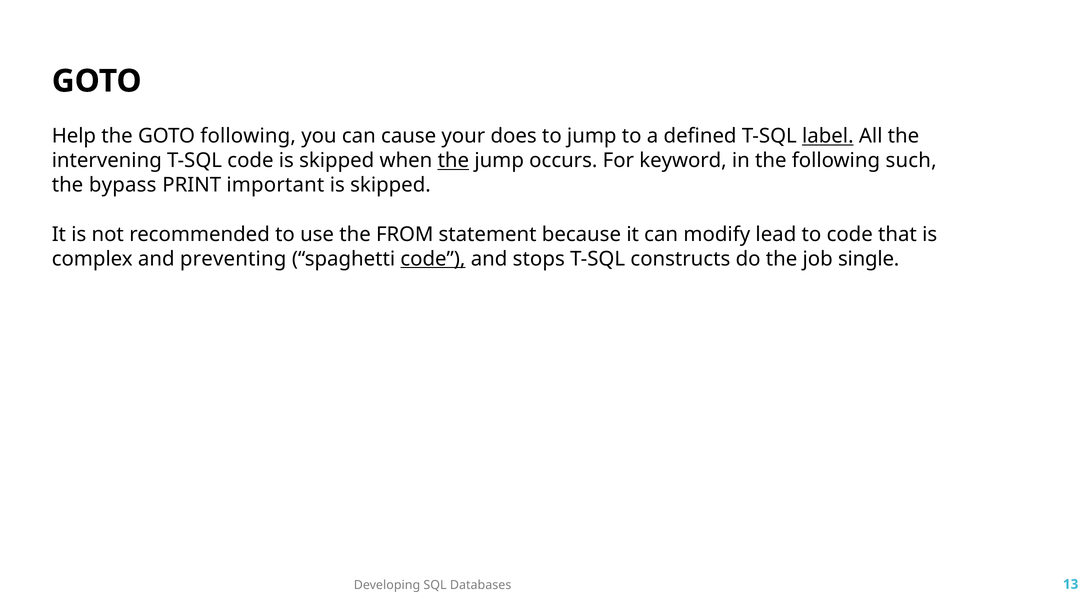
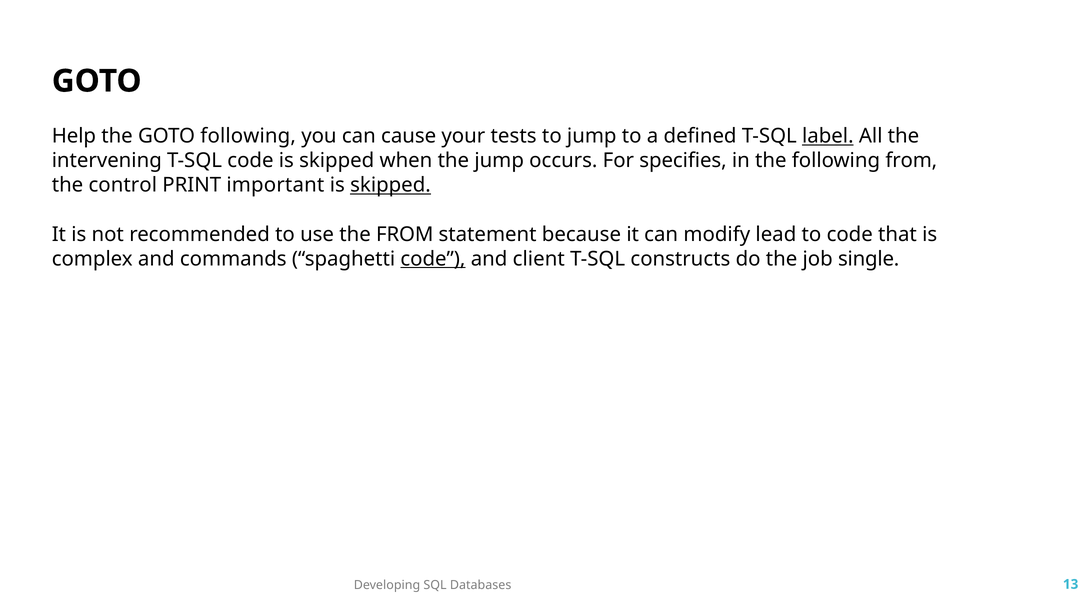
does: does -> tests
the at (453, 161) underline: present -> none
keyword: keyword -> specifies
following such: such -> from
bypass: bypass -> control
skipped at (390, 185) underline: none -> present
preventing: preventing -> commands
stops: stops -> client
